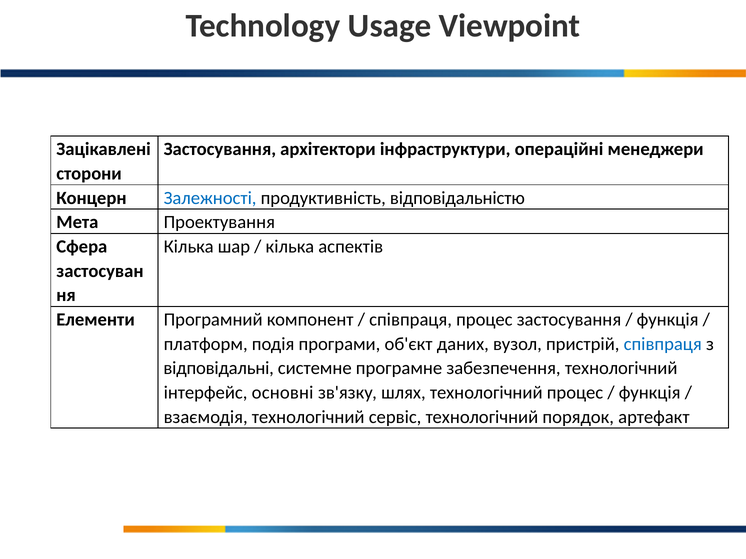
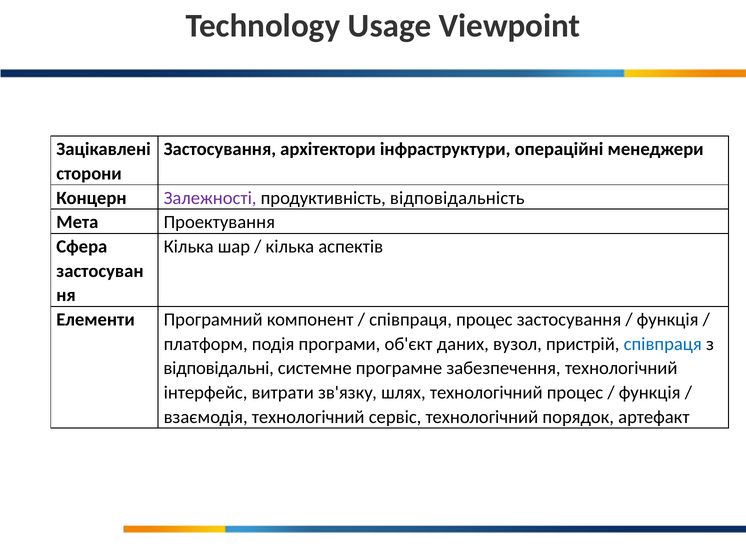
Залежності colour: blue -> purple
відповідальністю: відповідальністю -> відповідальність
основні: основні -> витрати
